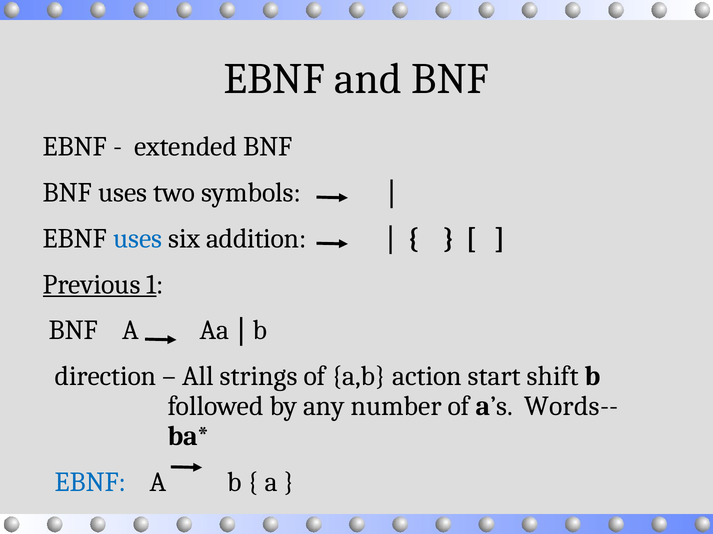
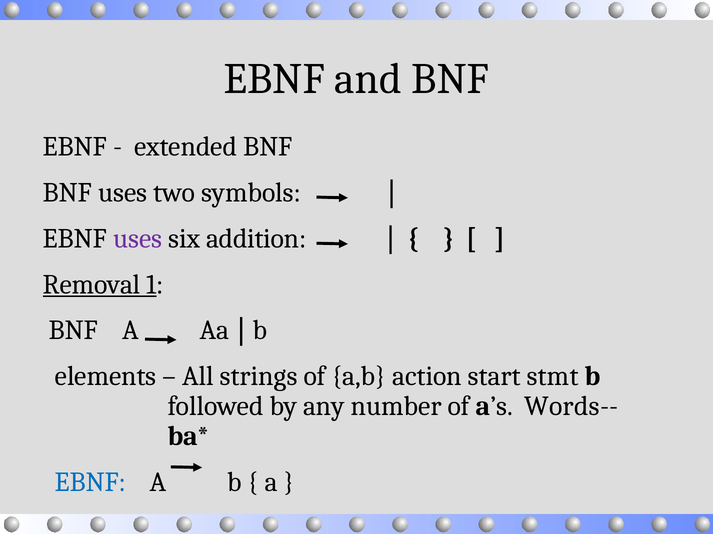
uses at (138, 239) colour: blue -> purple
Previous: Previous -> Removal
direction: direction -> elements
shift: shift -> stmt
